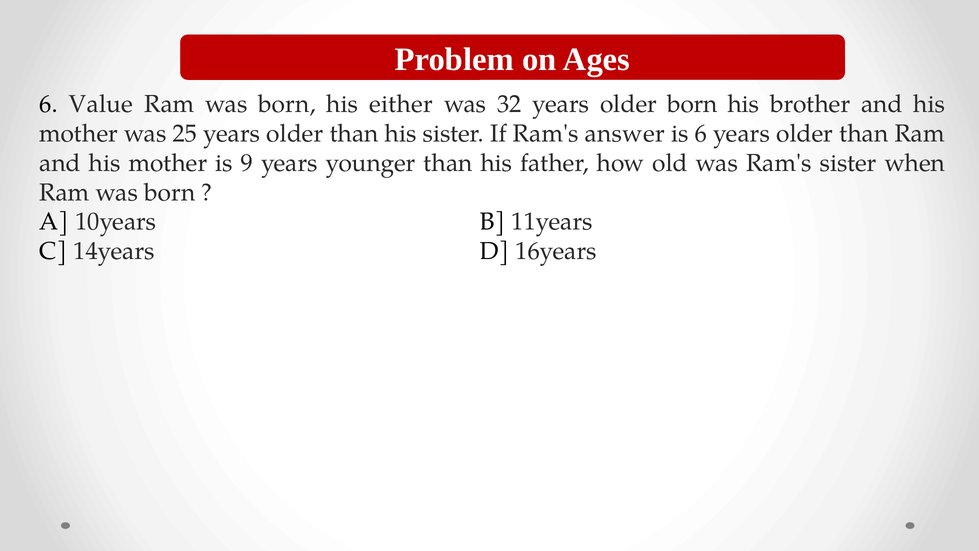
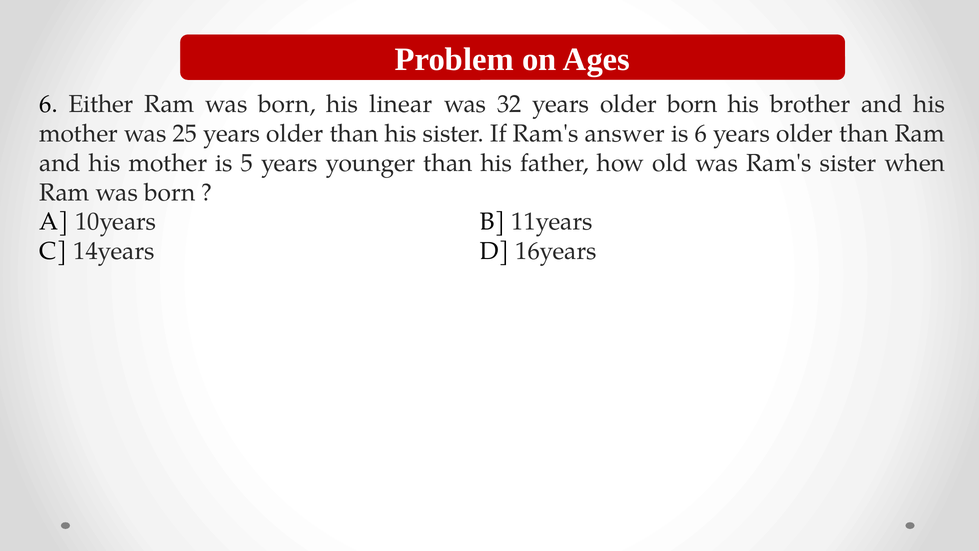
Value: Value -> Either
either: either -> linear
9: 9 -> 5
